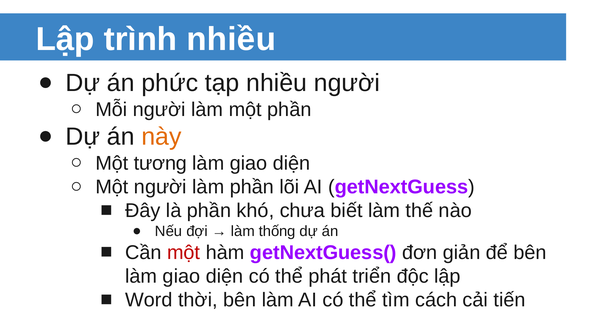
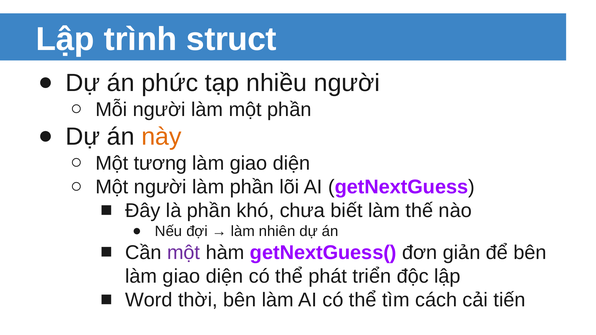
trình nhiều: nhiều -> struct
thống: thống -> nhiên
một at (184, 253) colour: red -> purple
